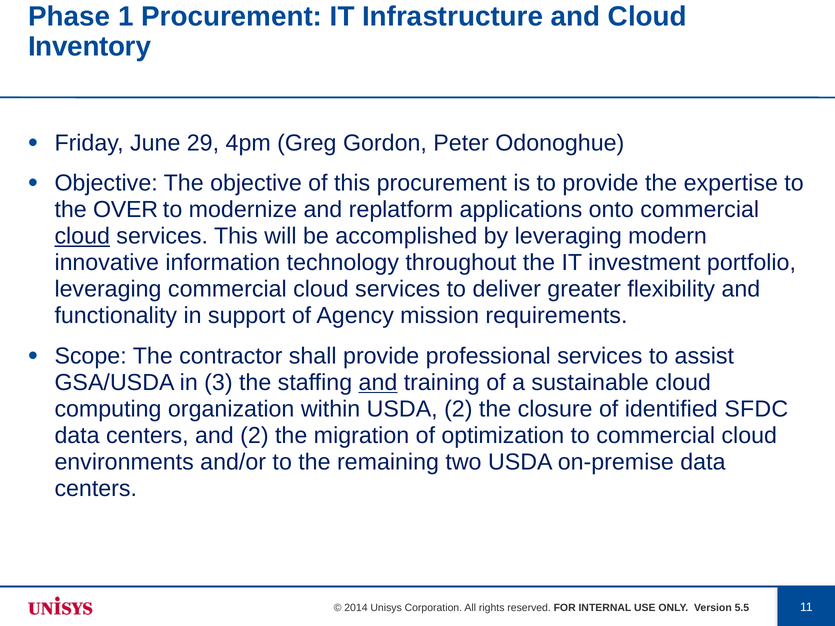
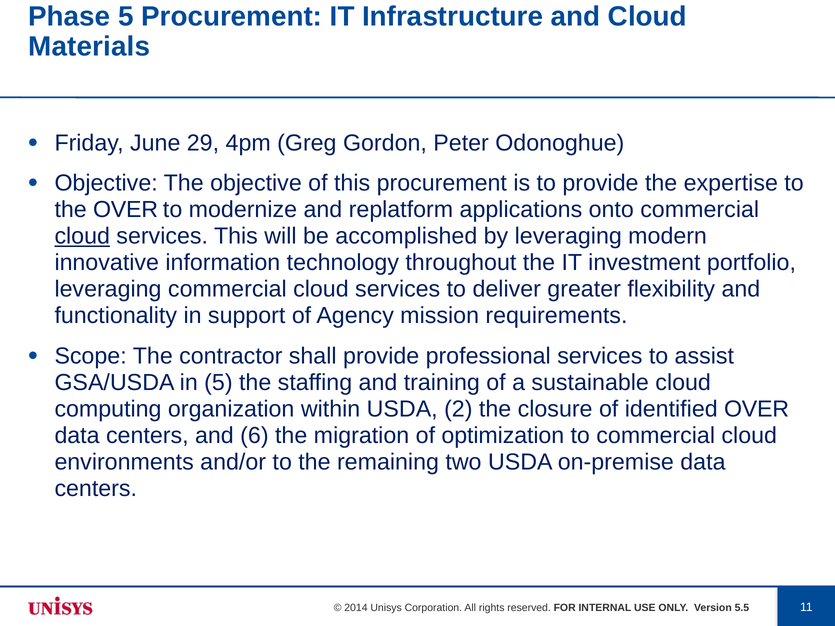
Phase 1: 1 -> 5
Inventory: Inventory -> Materials
in 3: 3 -> 5
and at (378, 383) underline: present -> none
identified SFDC: SFDC -> OVER
and 2: 2 -> 6
